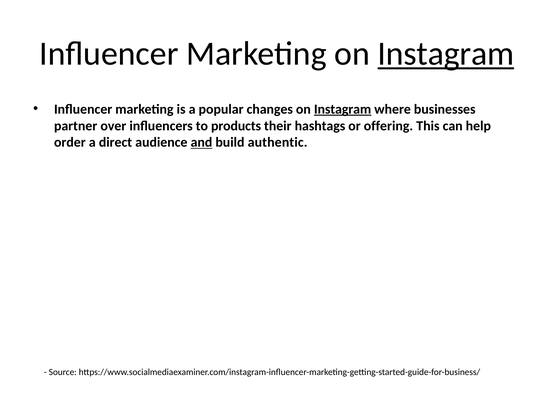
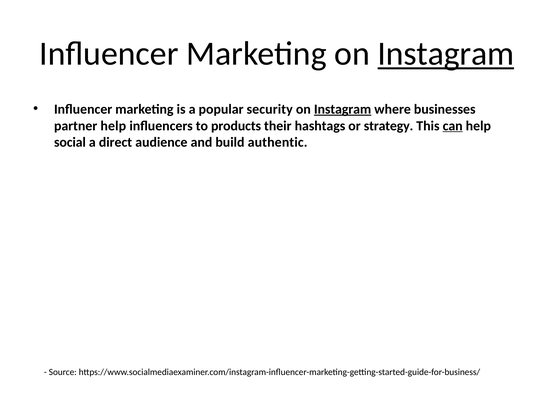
changes: changes -> security
partner over: over -> help
offering: offering -> strategy
can underline: none -> present
order: order -> social
and underline: present -> none
